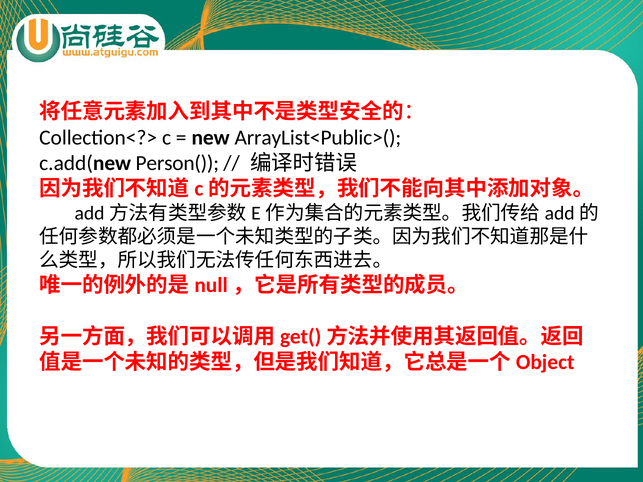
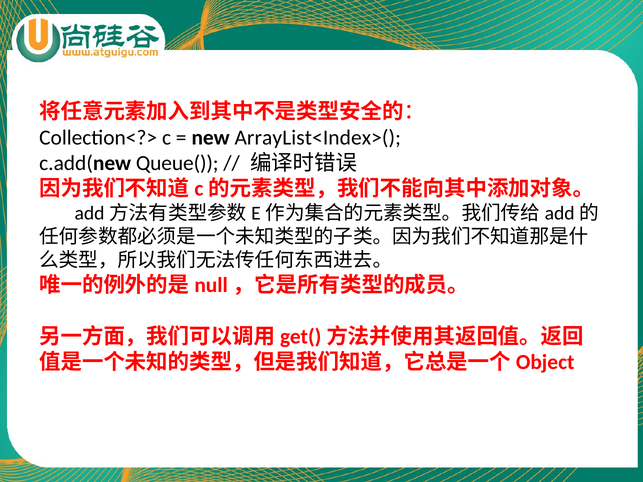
ArrayList<Public>(: ArrayList<Public>( -> ArrayList<Index>(
Person(: Person( -> Queue(
